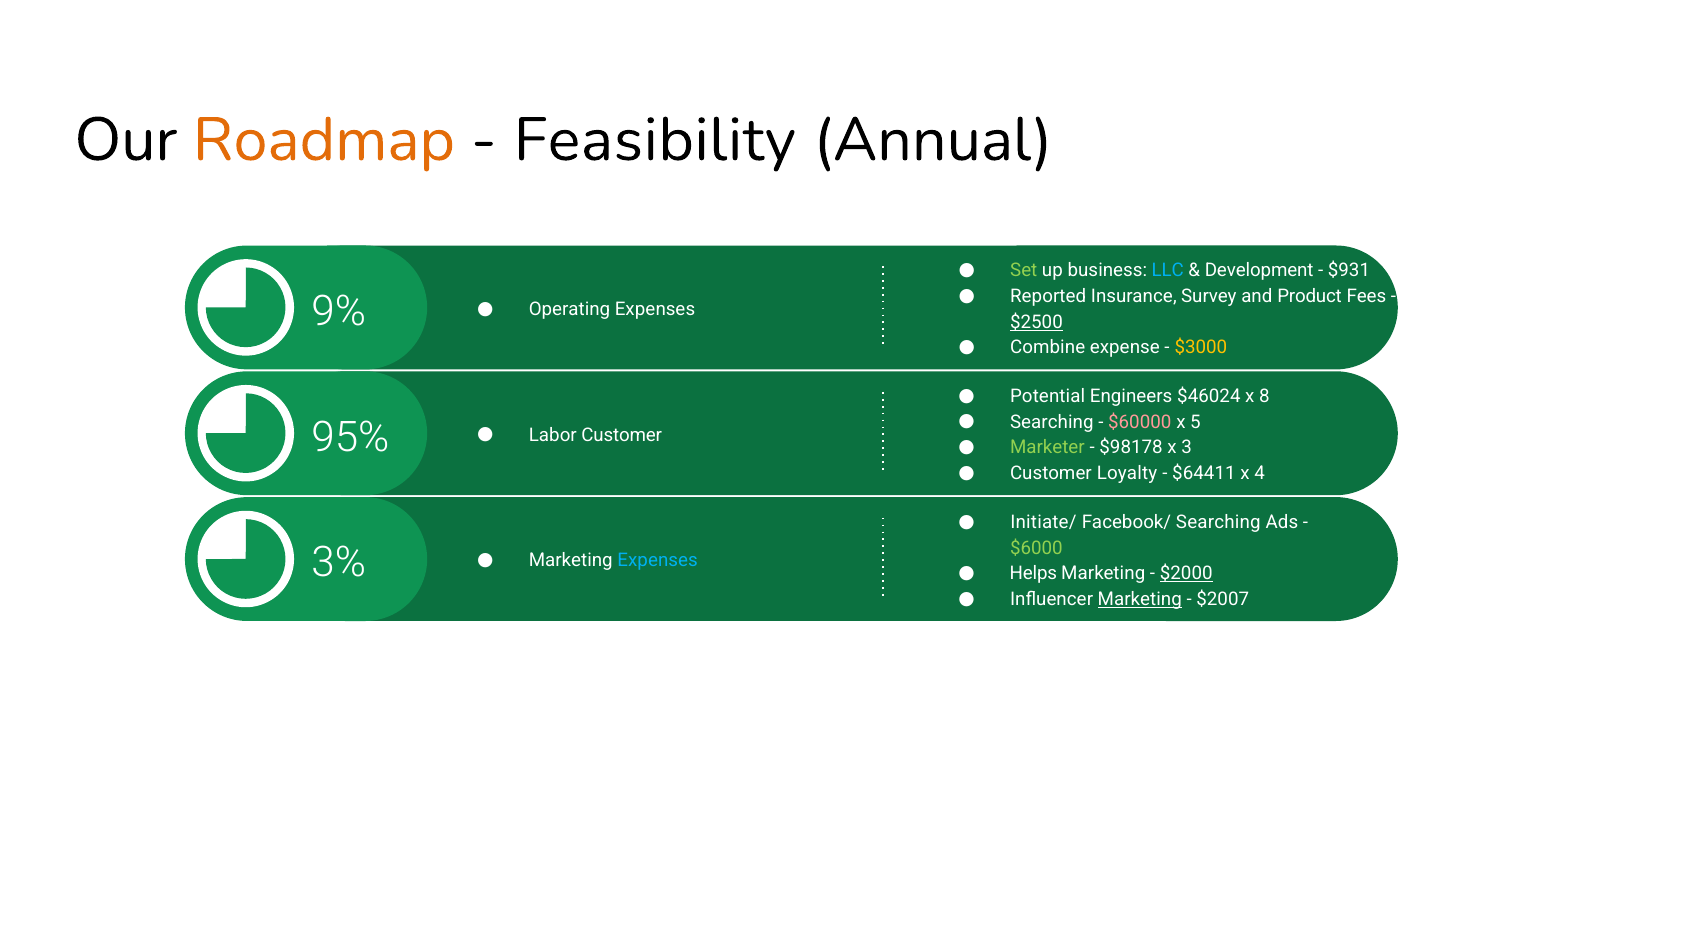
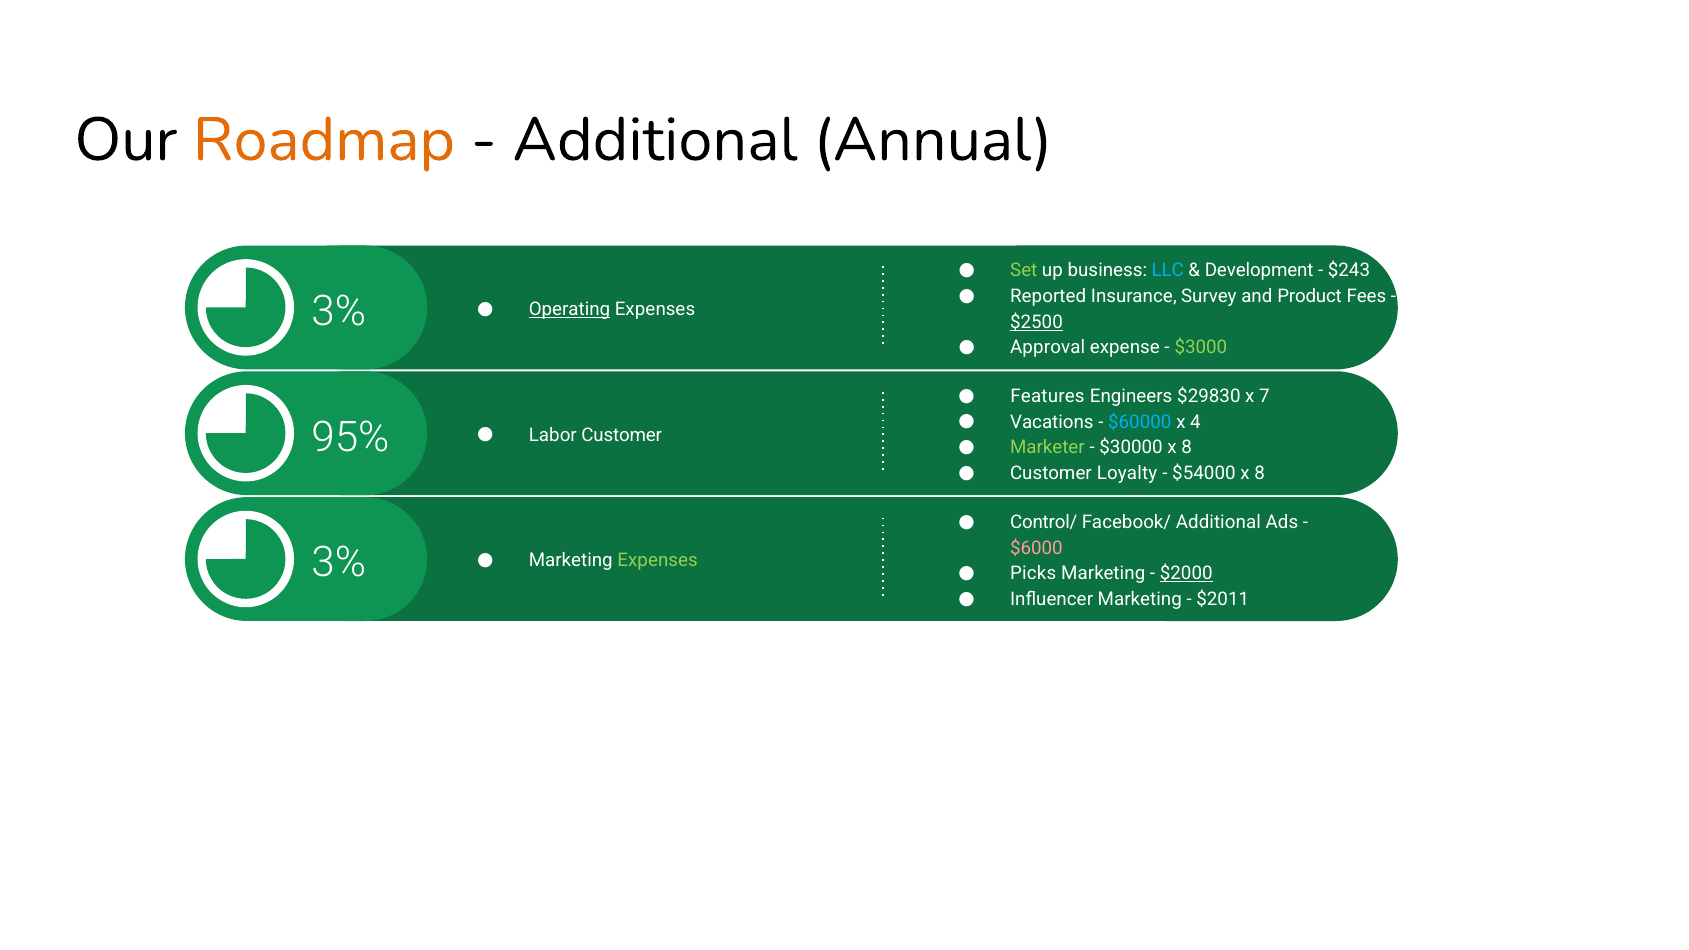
Feasibility at (655, 140): Feasibility -> Additional
$931: $931 -> $243
9% at (339, 311): 9% -> 3%
Operating underline: none -> present
Combine: Combine -> Approval
$3000 colour: yellow -> light green
Potential: Potential -> Features
$46024: $46024 -> $29830
8: 8 -> 7
Searching at (1052, 422): Searching -> Vacations
$60000 colour: pink -> light blue
5: 5 -> 4
$98178: $98178 -> $30000
3 at (1187, 448): 3 -> 8
$64411: $64411 -> $54000
4 at (1260, 474): 4 -> 8
Initiate/: Initiate/ -> Control/
Facebook/ Searching: Searching -> Additional
$6000 colour: light green -> pink
Expenses at (658, 561) colour: light blue -> light green
Helps: Helps -> Picks
Marketing at (1140, 600) underline: present -> none
$2007: $2007 -> $2011
